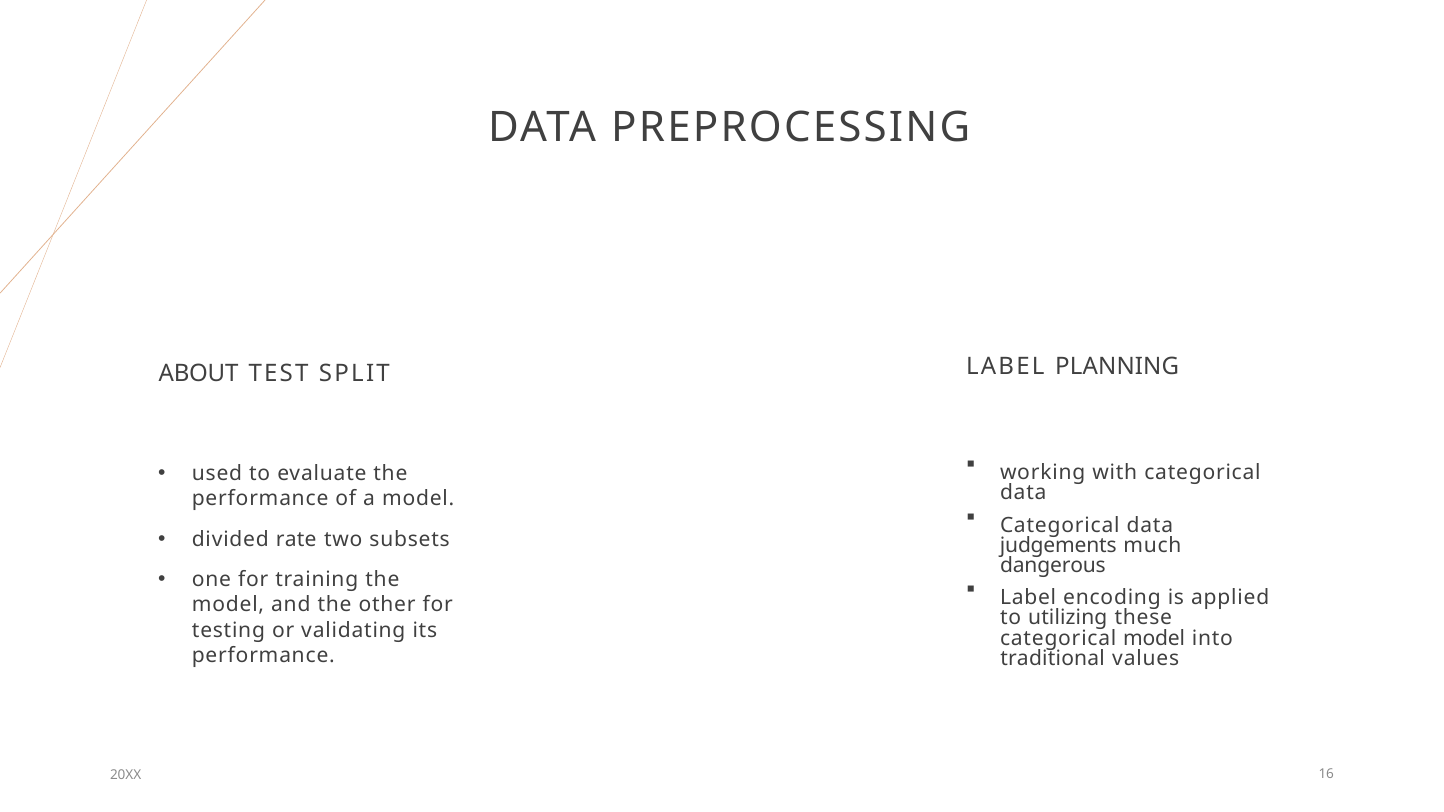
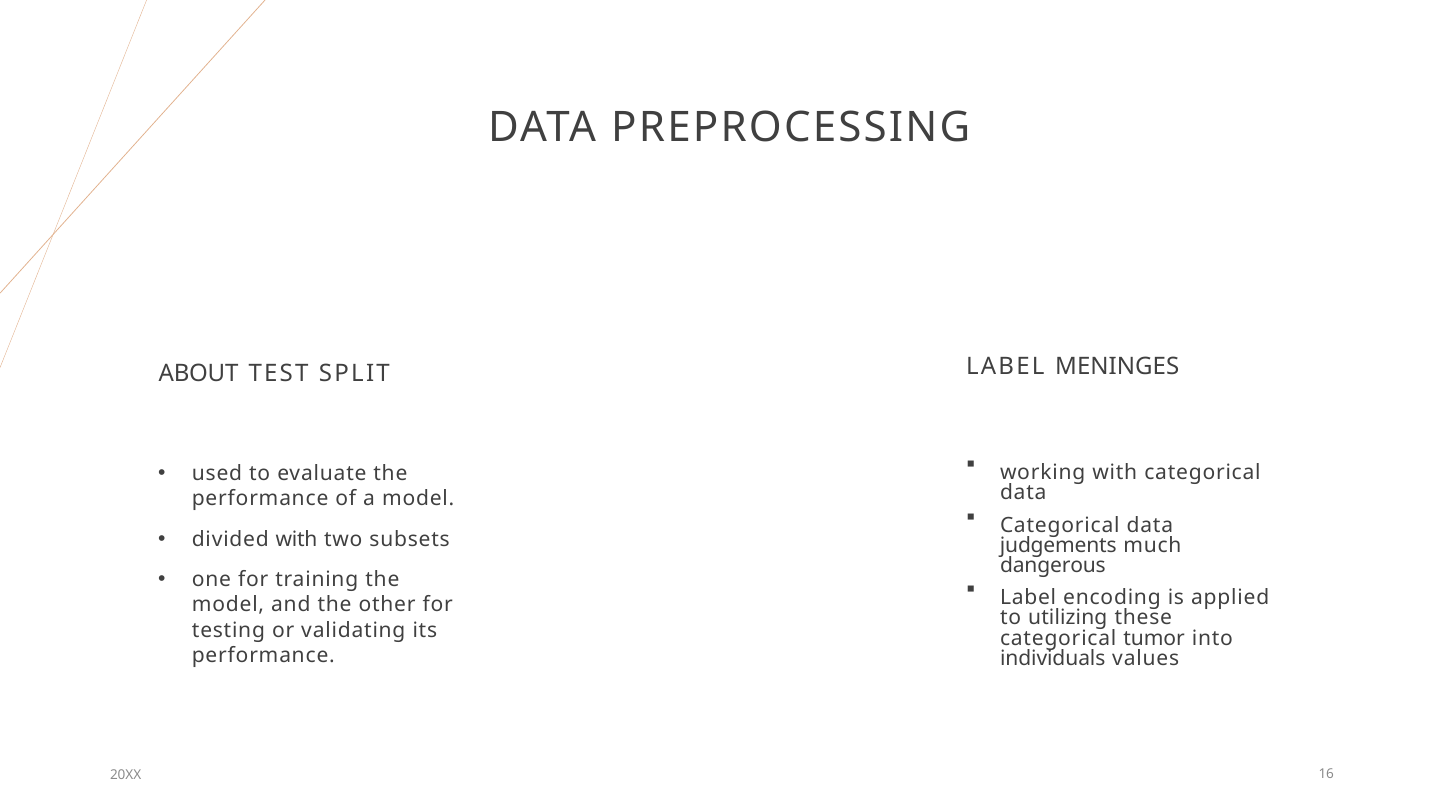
PLANNING: PLANNING -> MENINGES
divided rate: rate -> with
categorical model: model -> tumor
traditional: traditional -> individuals
